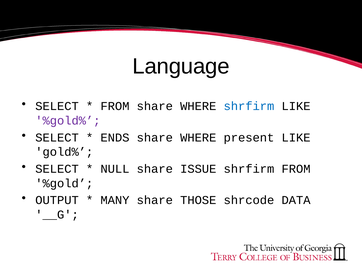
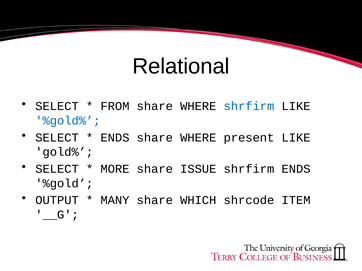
Language: Language -> Relational
%gold% colour: purple -> blue
NULL: NULL -> MORE
shrfirm FROM: FROM -> ENDS
THOSE: THOSE -> WHICH
DATA: DATA -> ITEM
